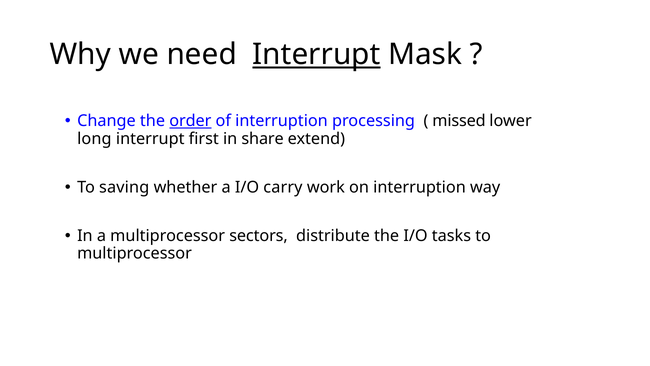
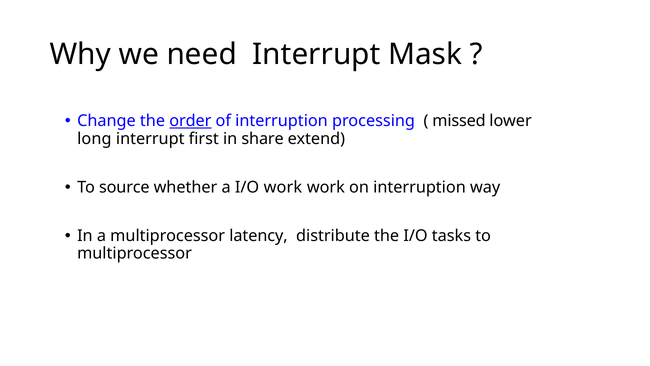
Interrupt at (316, 55) underline: present -> none
saving: saving -> source
I/O carry: carry -> work
sectors: sectors -> latency
